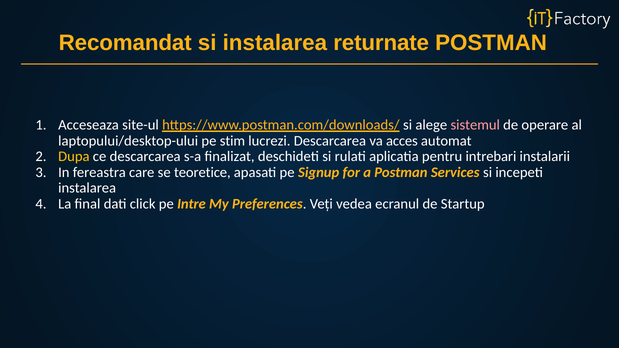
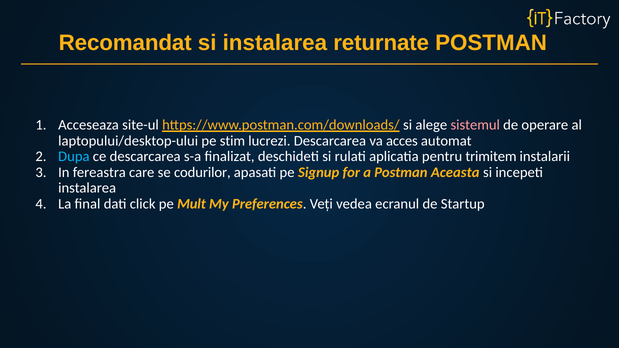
Dupa colour: yellow -> light blue
intrebari: intrebari -> trimitem
teoretice: teoretice -> codurilor
Services: Services -> Aceasta
Intre: Intre -> Mult
